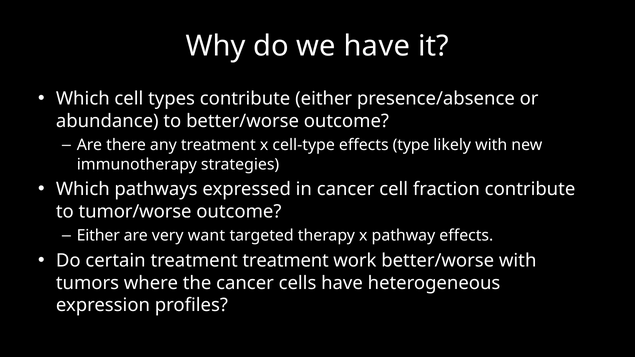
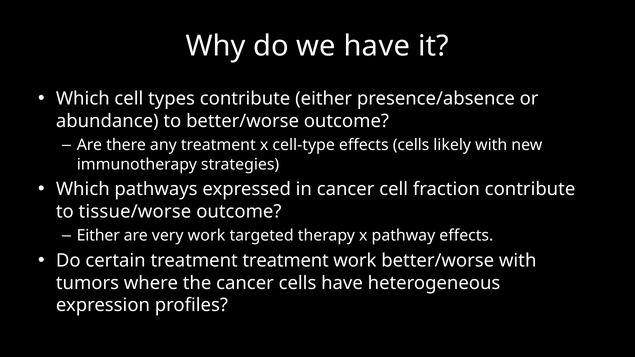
effects type: type -> cells
tumor/worse: tumor/worse -> tissue/worse
very want: want -> work
